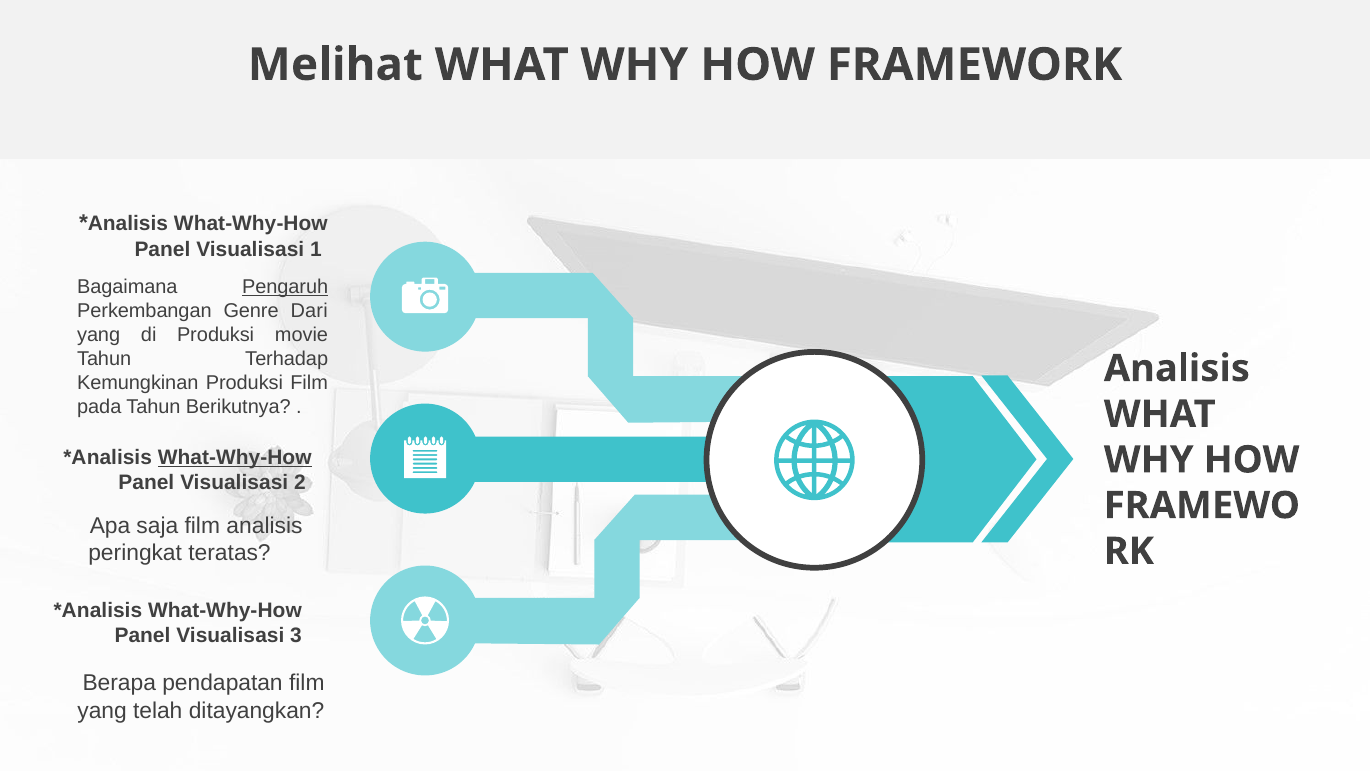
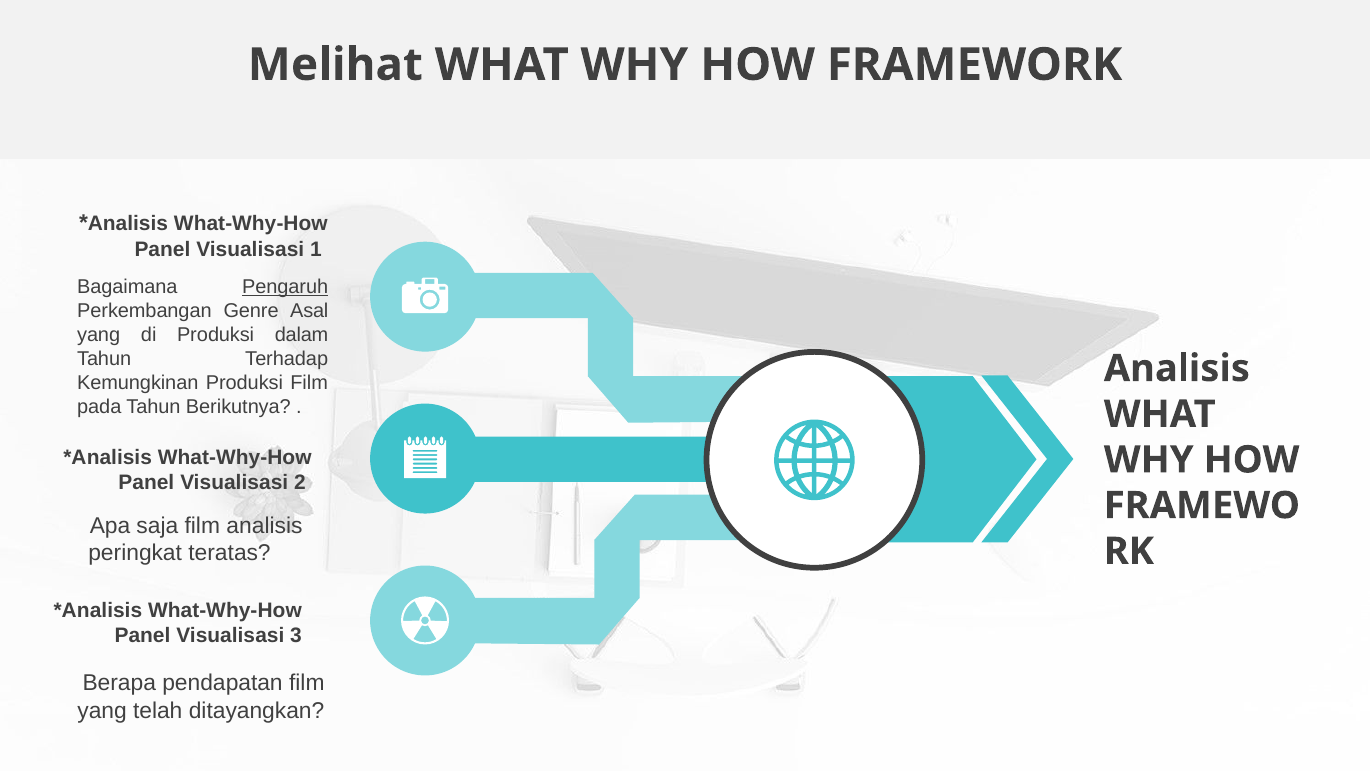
Dari: Dari -> Asal
movie: movie -> dalam
What-Why-How at (235, 458) underline: present -> none
